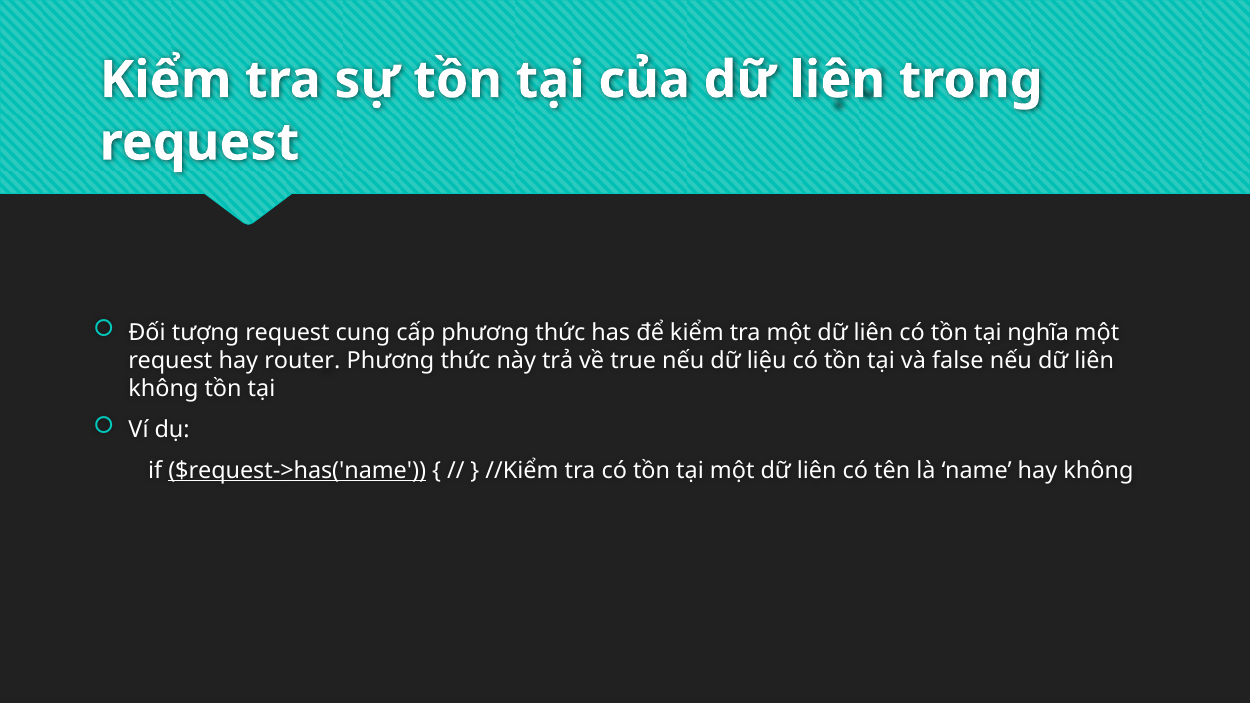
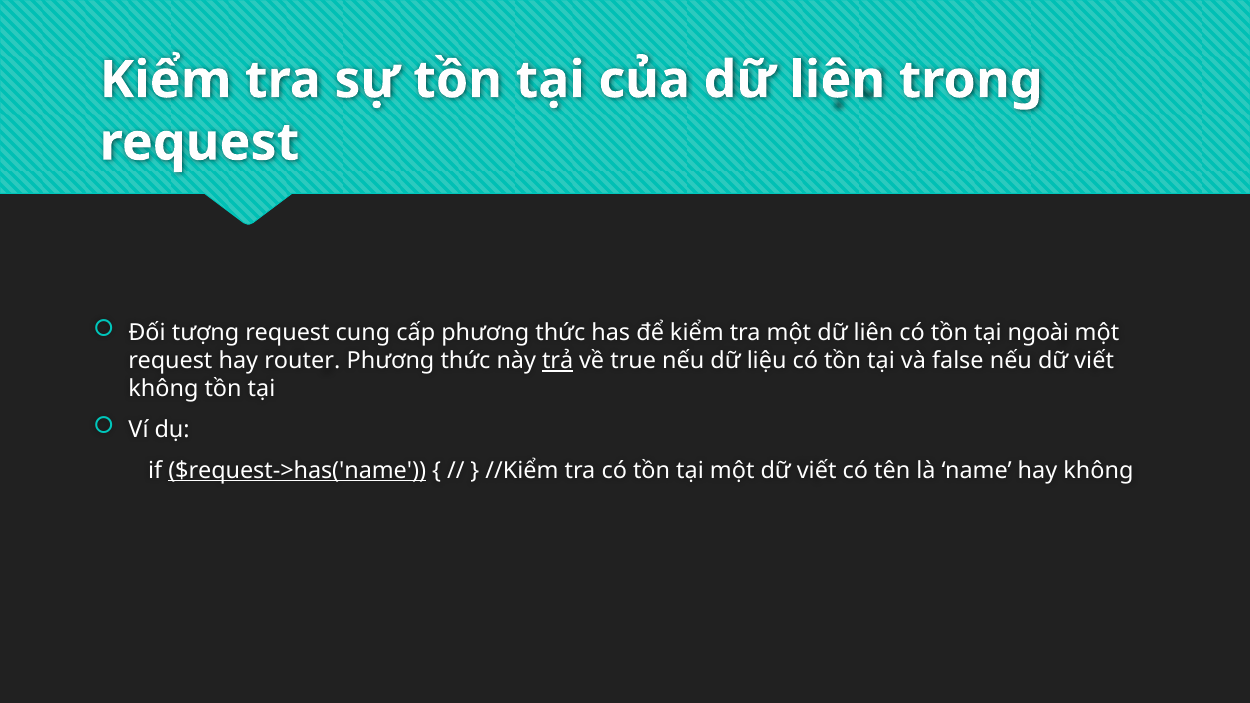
nghĩa: nghĩa -> ngoài
trả underline: none -> present
nếu dữ liên: liên -> viết
tại một dữ liên: liên -> viết
